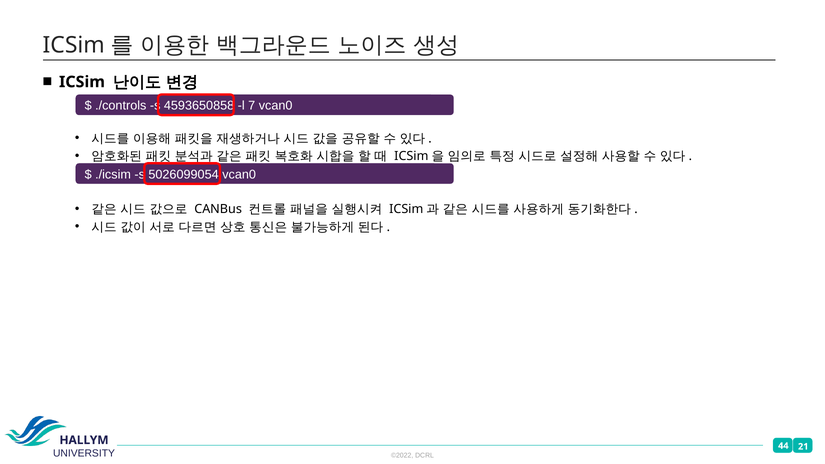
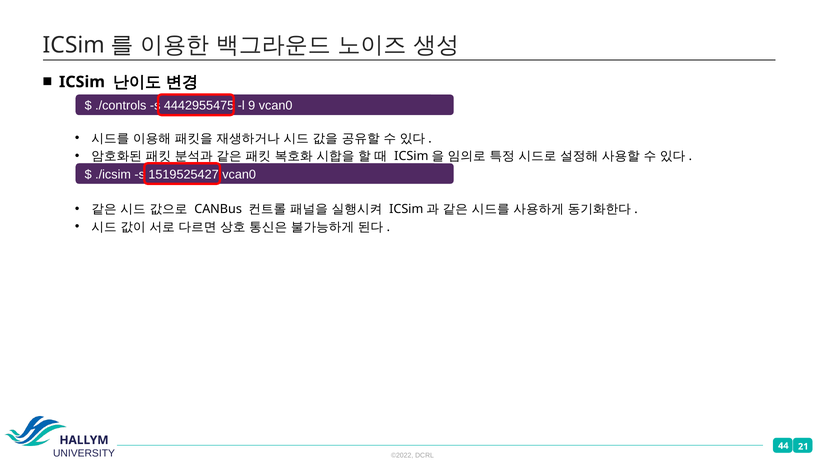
4593650858: 4593650858 -> 4442955475
7: 7 -> 9
5026099054: 5026099054 -> 1519525427
